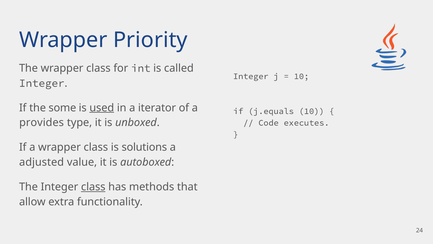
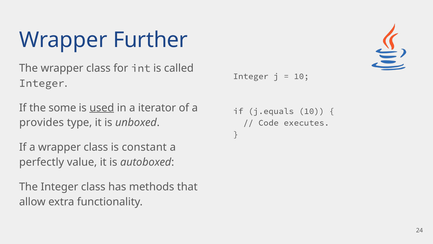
Priority: Priority -> Further
solutions: solutions -> constant
adjusted: adjusted -> perfectly
class at (93, 187) underline: present -> none
